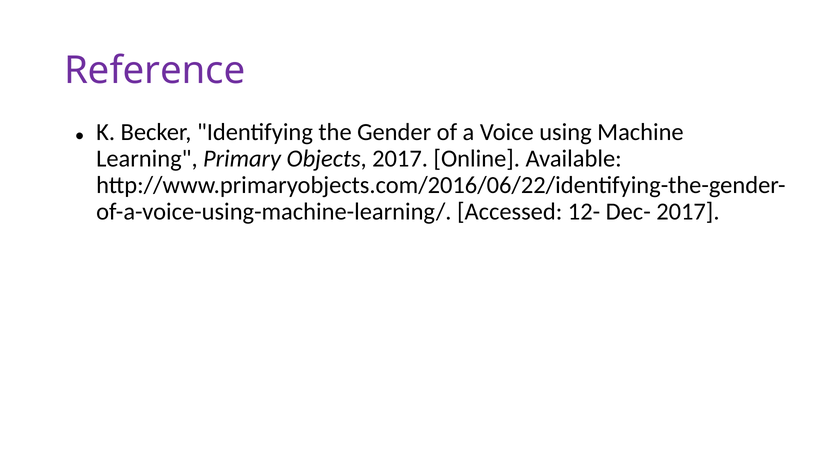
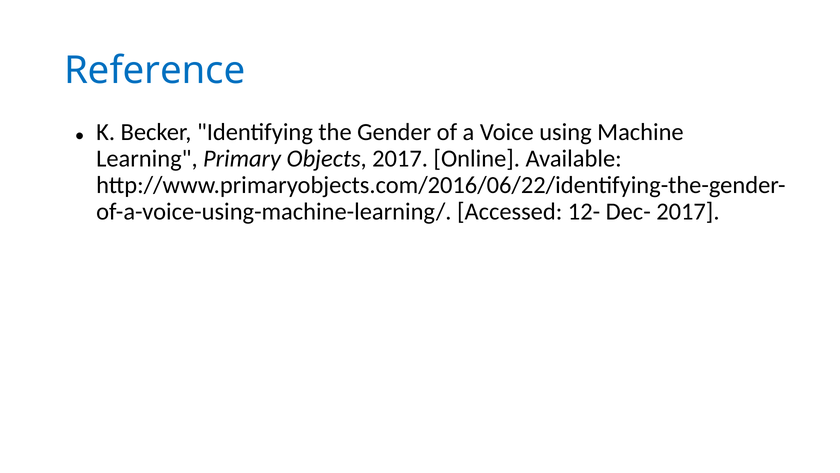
Reference colour: purple -> blue
